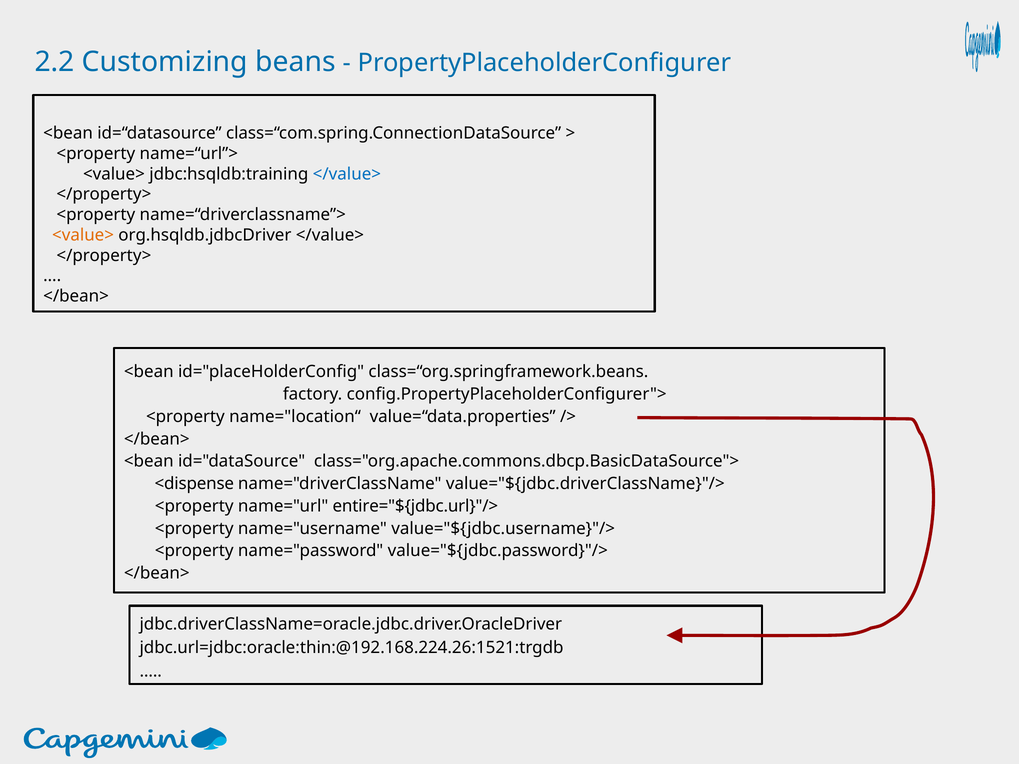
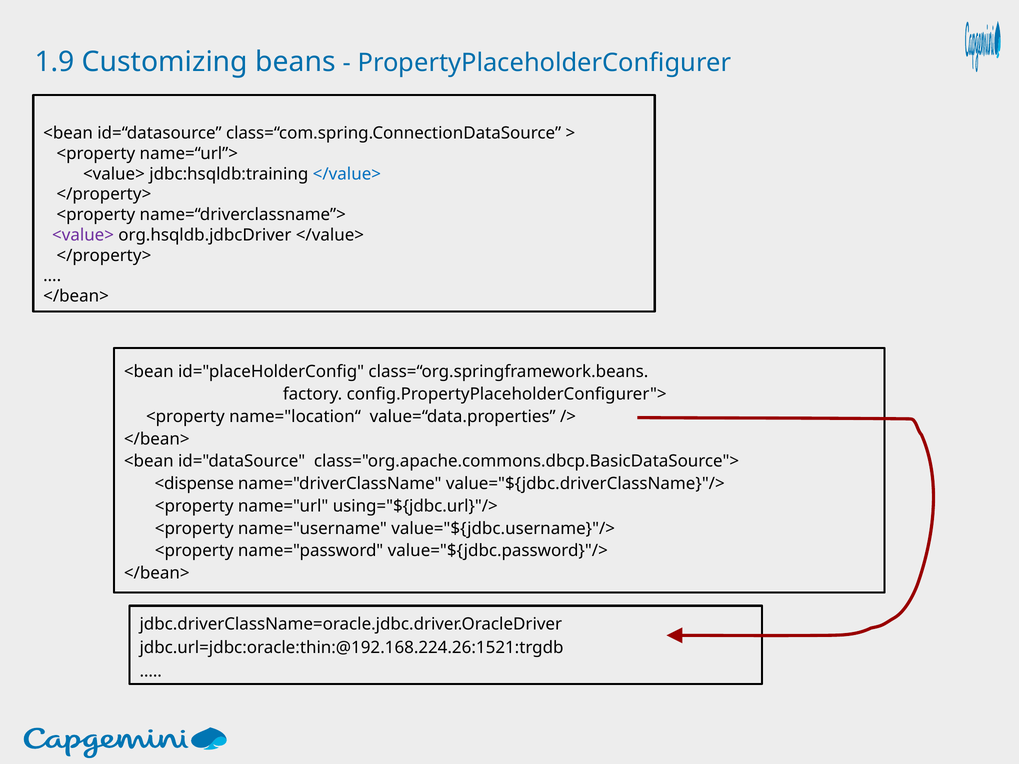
2.2: 2.2 -> 1.9
<value> at (83, 235) colour: orange -> purple
entire="${jdbc.url}"/>: entire="${jdbc.url}"/> -> using="${jdbc.url}"/>
